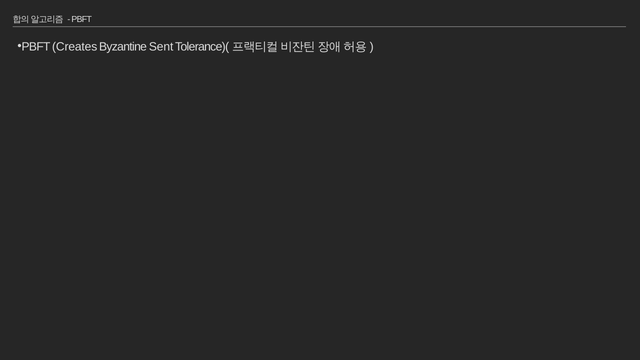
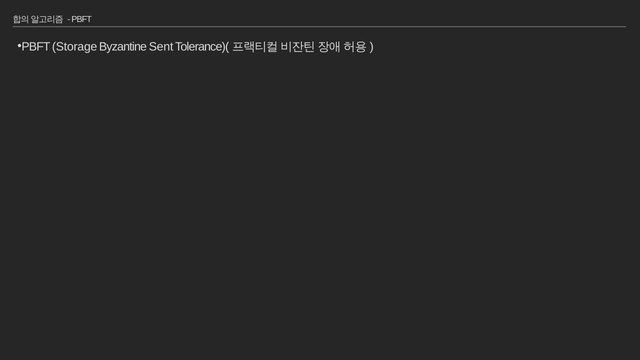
Creates: Creates -> Storage
